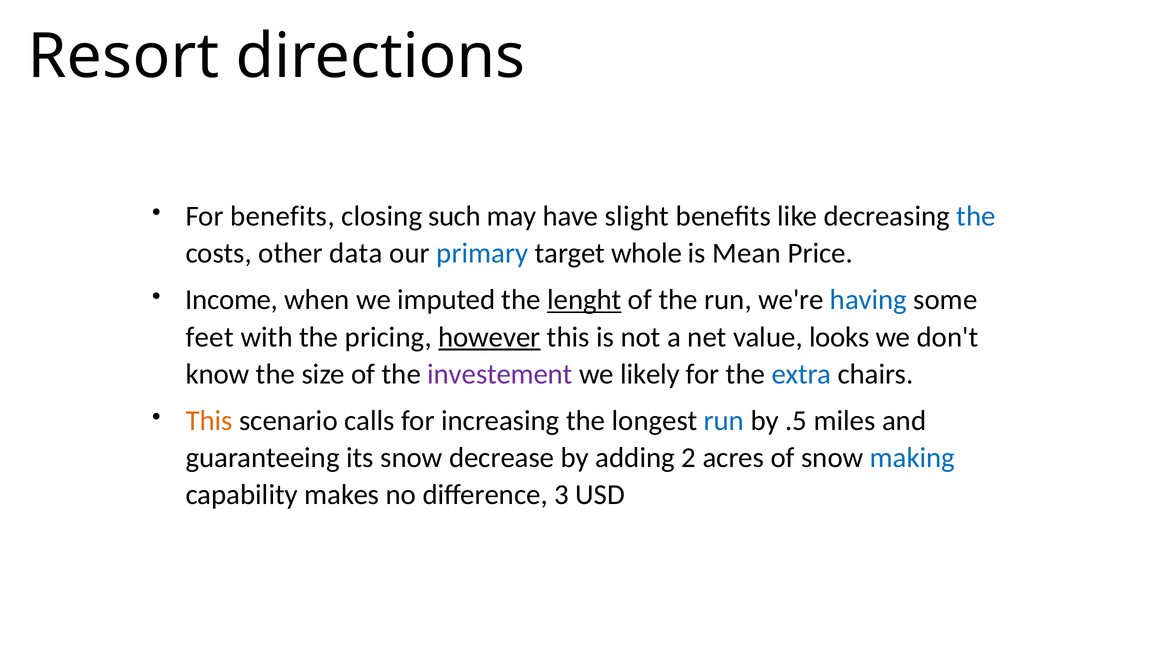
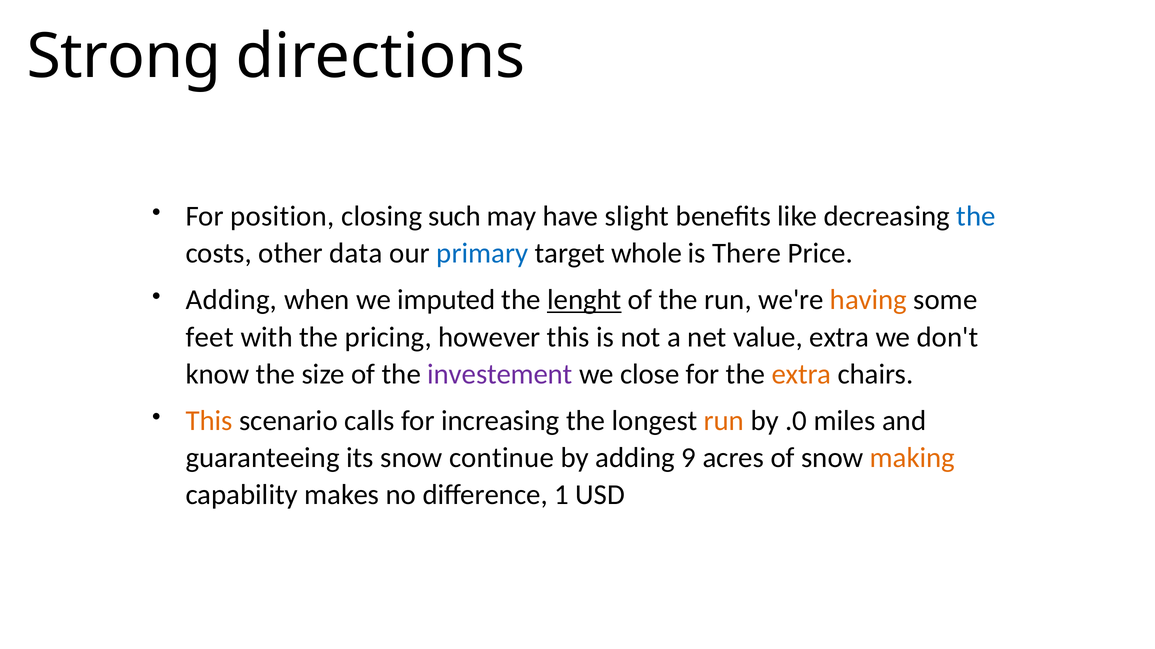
Resort: Resort -> Strong
For benefits: benefits -> position
Mean: Mean -> There
Income at (232, 300): Income -> Adding
having colour: blue -> orange
however underline: present -> none
value looks: looks -> extra
likely: likely -> close
extra at (801, 374) colour: blue -> orange
run at (724, 421) colour: blue -> orange
.5: .5 -> .0
decrease: decrease -> continue
2: 2 -> 9
making colour: blue -> orange
3: 3 -> 1
